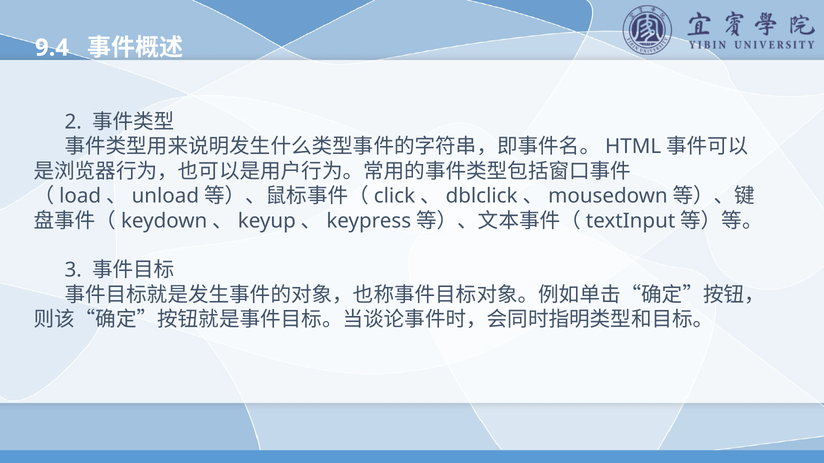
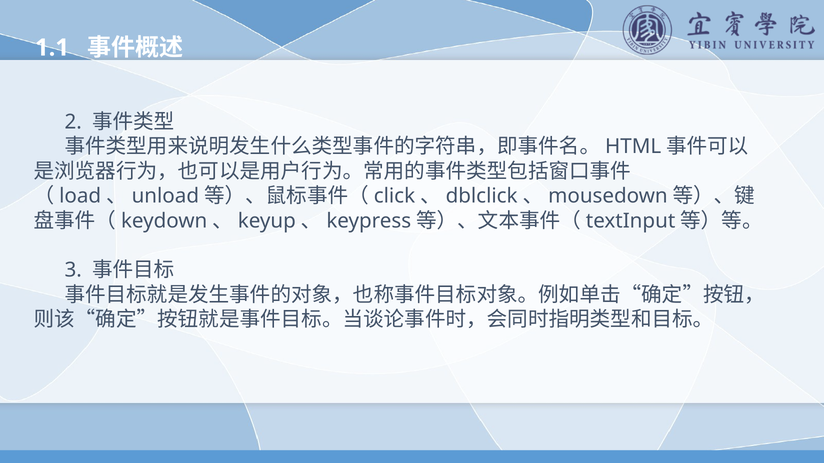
9.4: 9.4 -> 1.1
